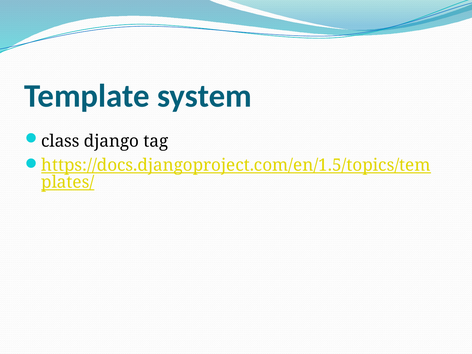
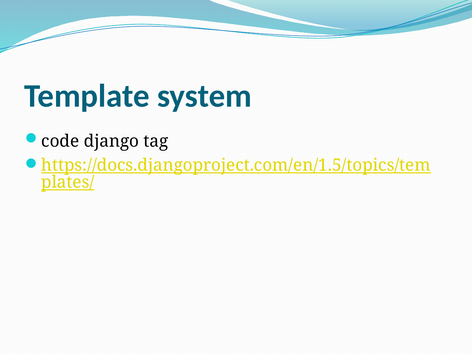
class: class -> code
